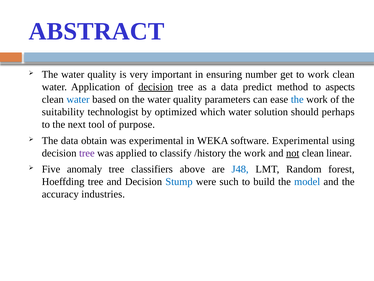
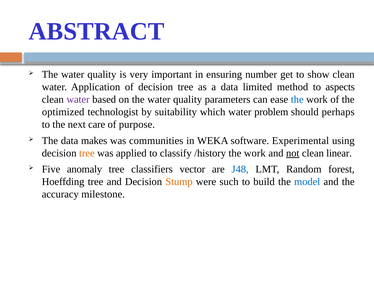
to work: work -> show
decision at (156, 87) underline: present -> none
predict: predict -> limited
water at (78, 99) colour: blue -> purple
suitability: suitability -> optimized
optimized: optimized -> suitability
solution: solution -> problem
tool: tool -> care
obtain: obtain -> makes
was experimental: experimental -> communities
tree at (87, 153) colour: purple -> orange
above: above -> vector
Stump colour: blue -> orange
industries: industries -> milestone
